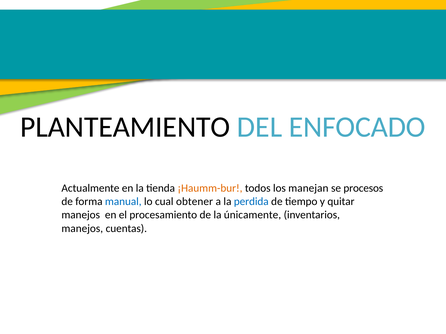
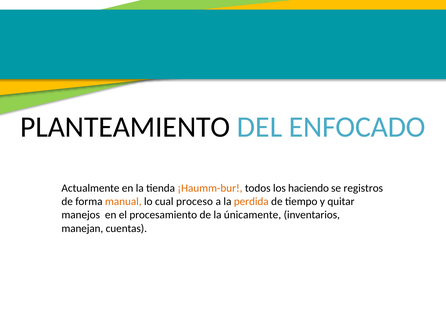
manejan: manejan -> haciendo
procesos: procesos -> registros
manual colour: blue -> orange
obtener: obtener -> proceso
perdida colour: blue -> orange
manejos at (82, 229): manejos -> manejan
